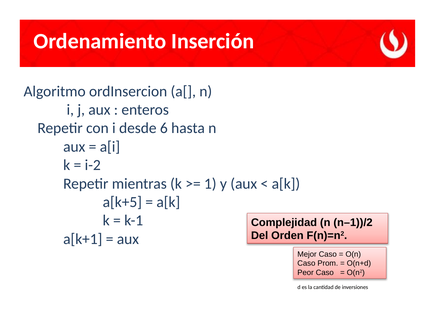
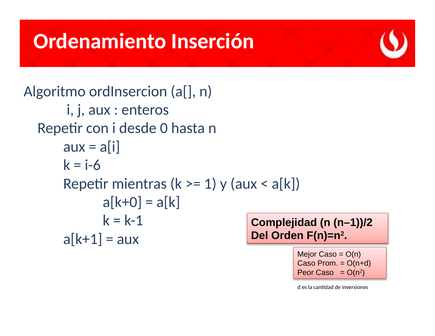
6: 6 -> 0
i-2: i-2 -> i-6
a[k+5: a[k+5 -> a[k+0
